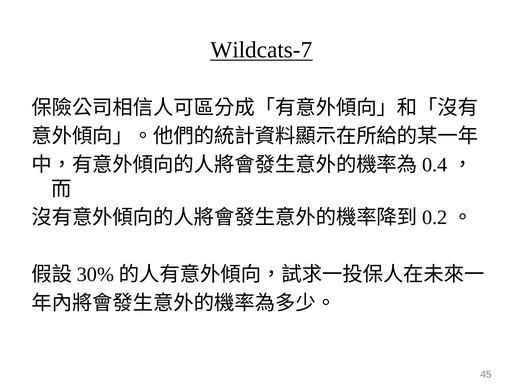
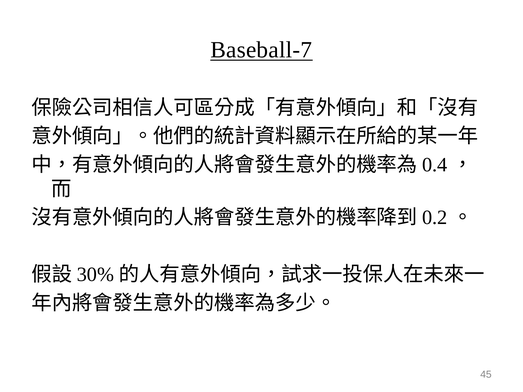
Wildcats-7: Wildcats-7 -> Baseball-7
